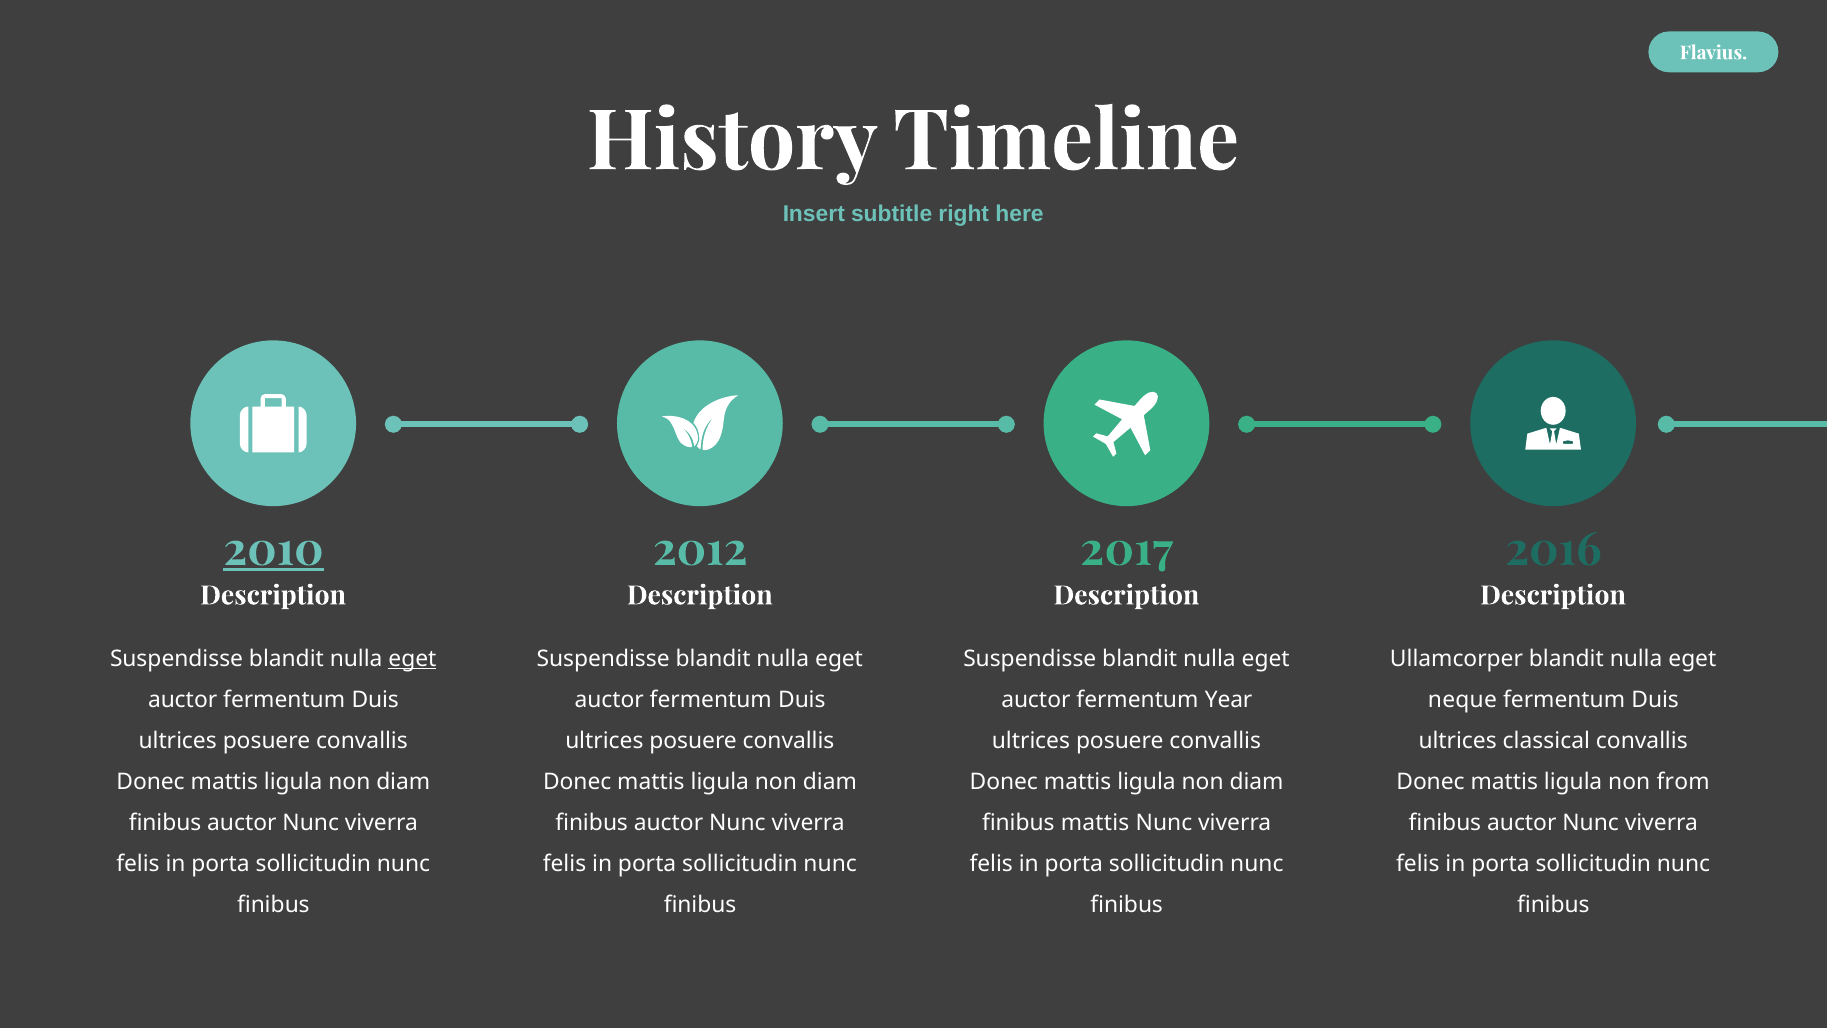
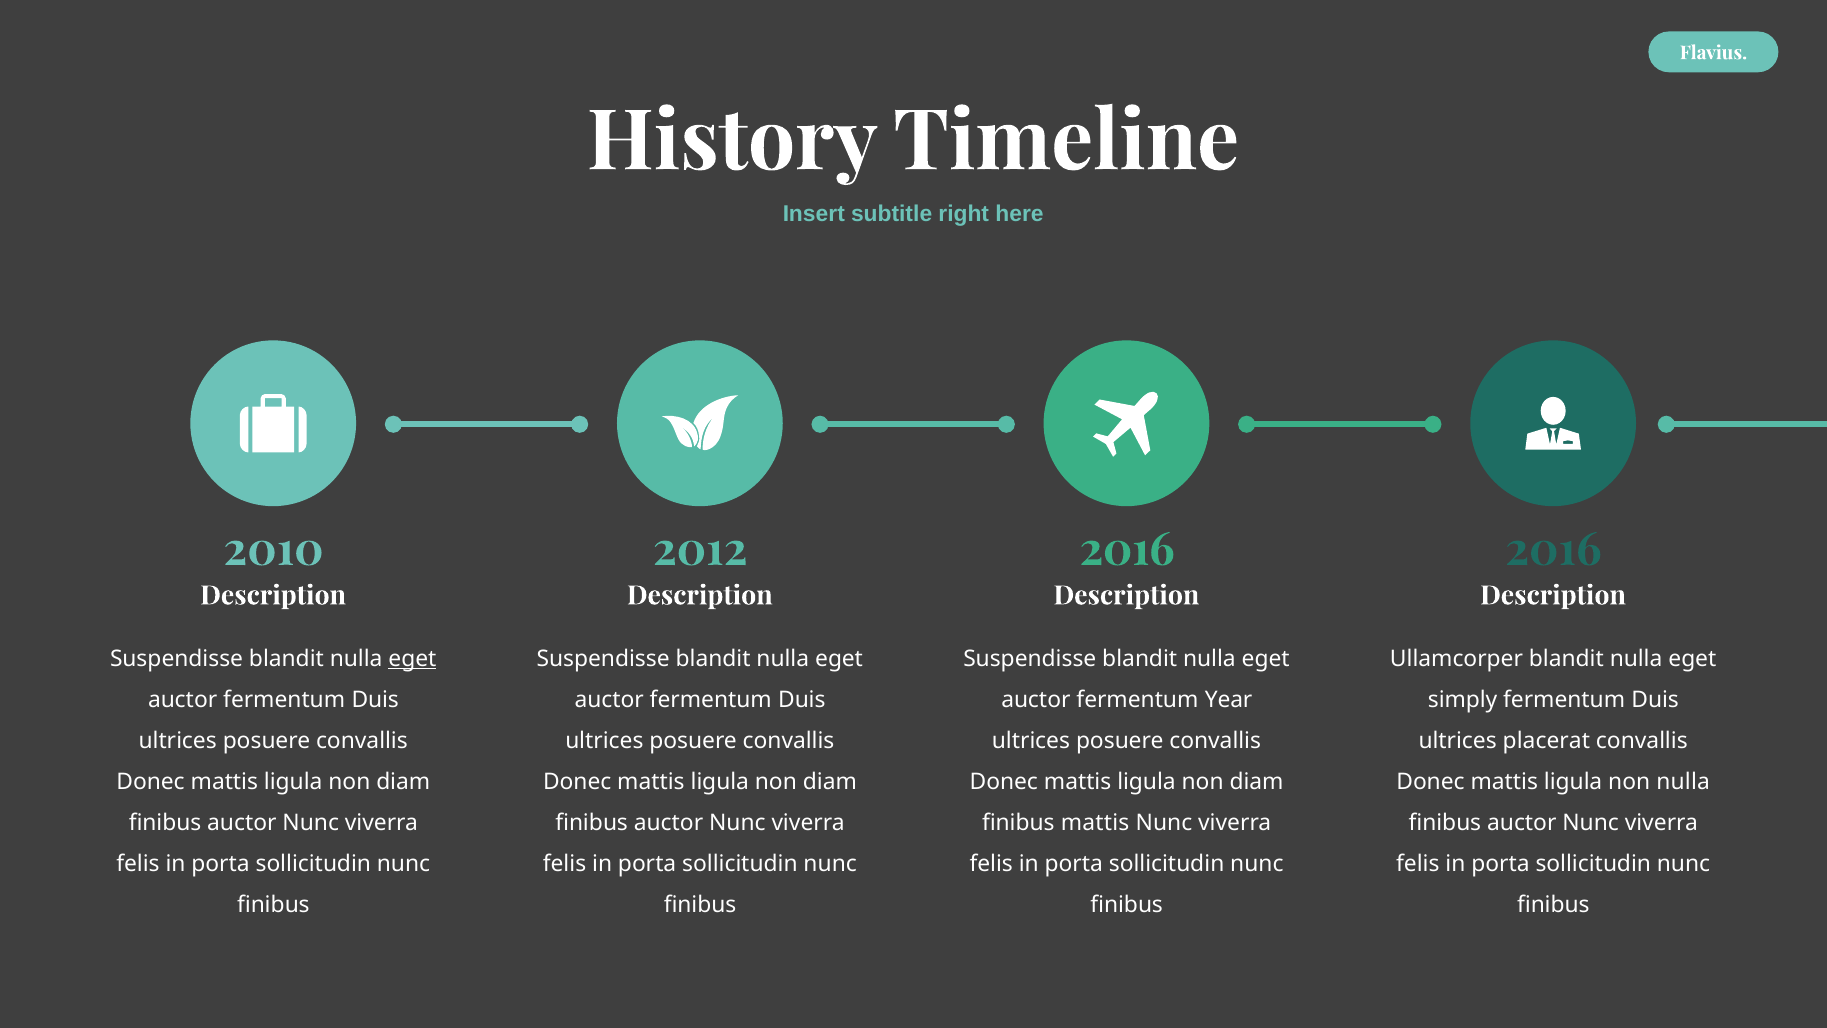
2010 underline: present -> none
2017 at (1127, 550): 2017 -> 2016
neque: neque -> simply
classical: classical -> placerat
non from: from -> nulla
